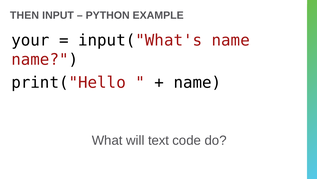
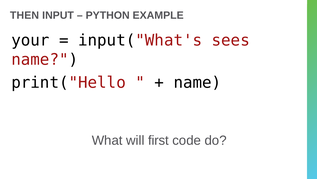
input("What's name: name -> sees
text: text -> first
